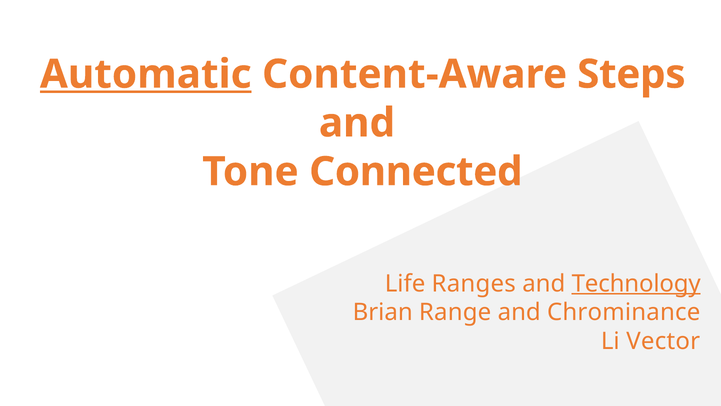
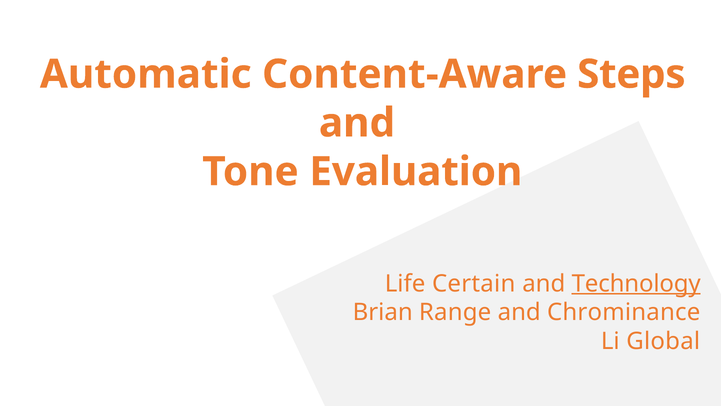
Automatic underline: present -> none
Connected: Connected -> Evaluation
Ranges: Ranges -> Certain
Vector: Vector -> Global
